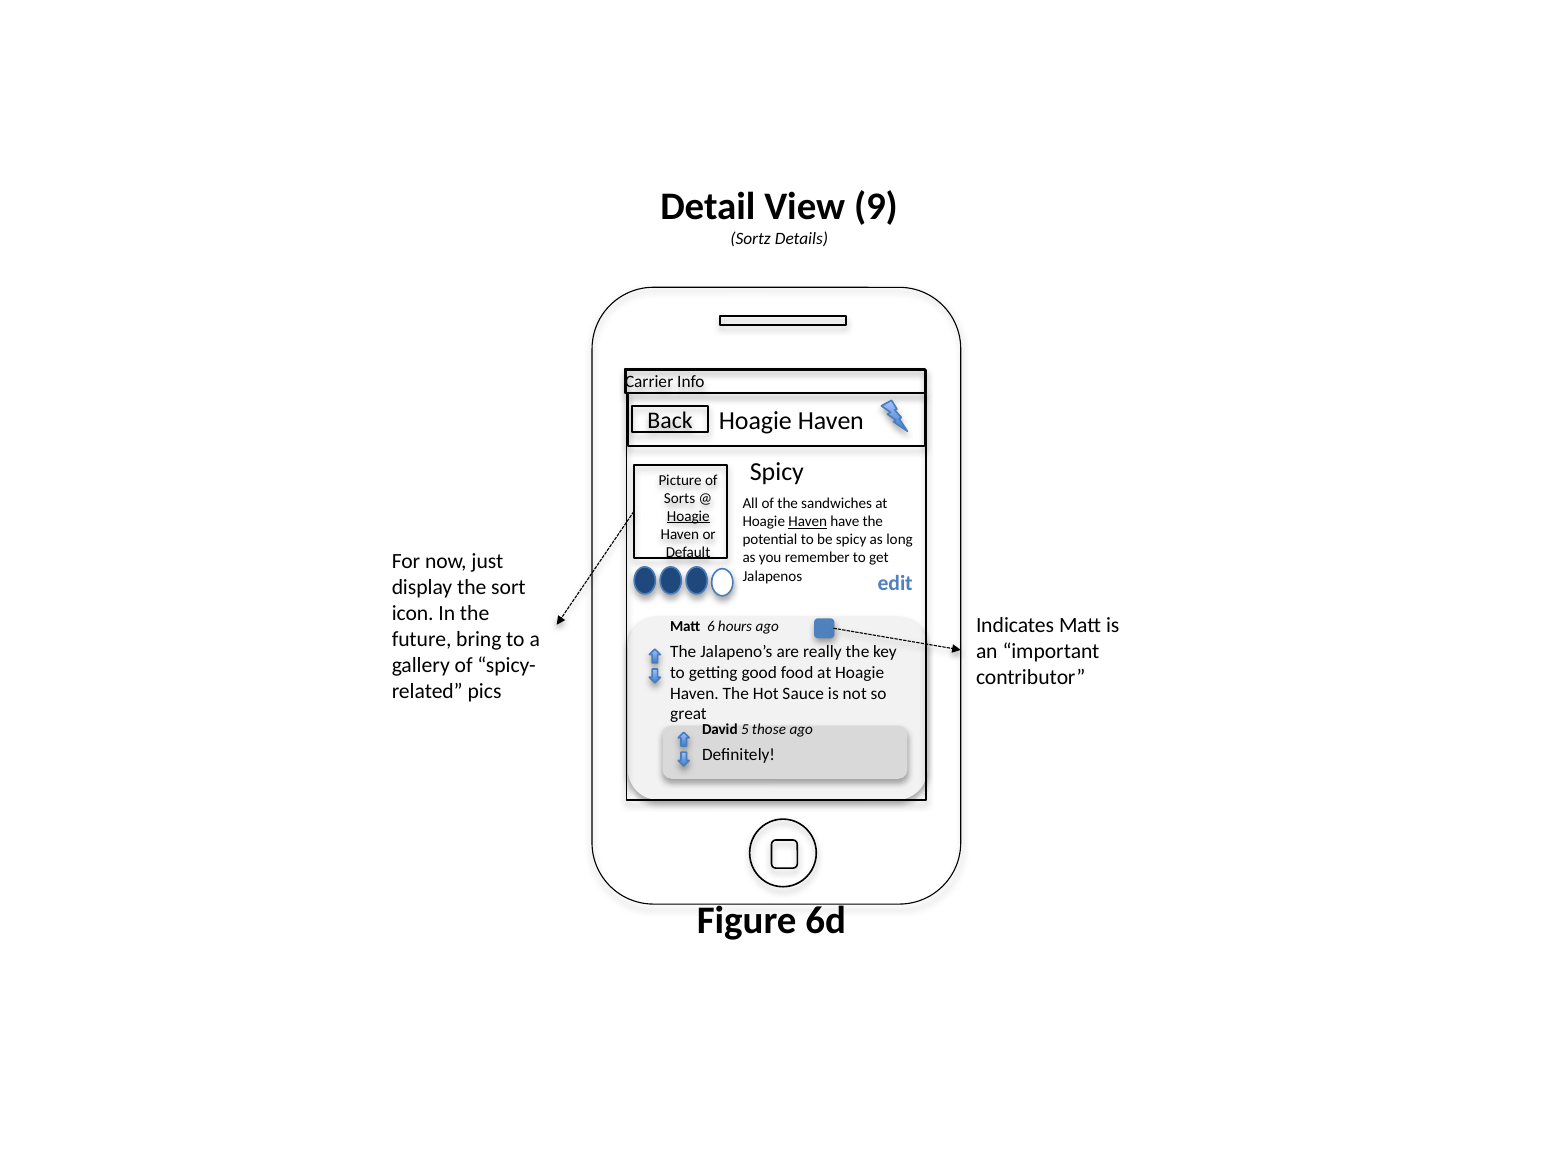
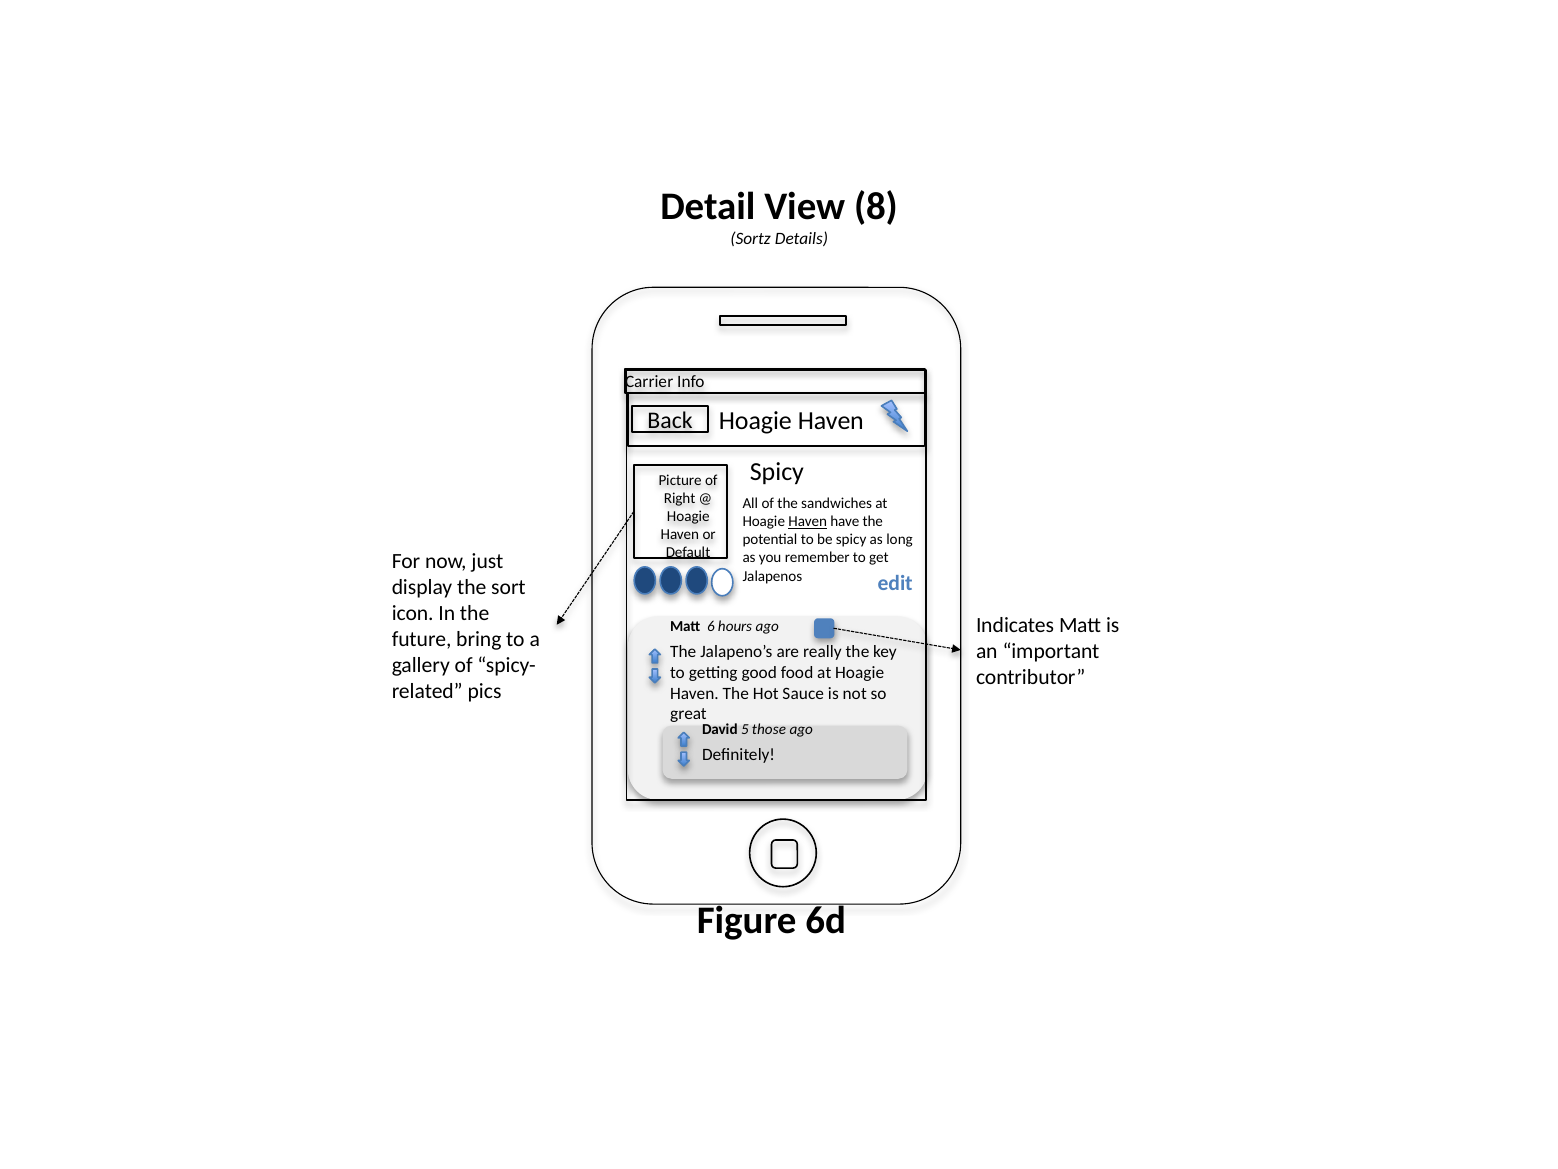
9: 9 -> 8
Sorts: Sorts -> Right
Hoagie at (688, 516) underline: present -> none
